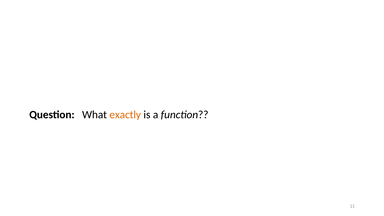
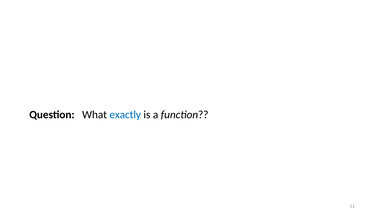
exactly colour: orange -> blue
